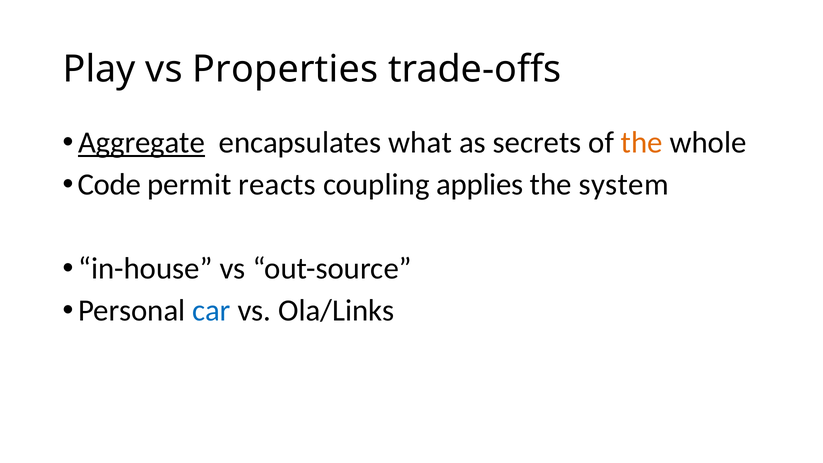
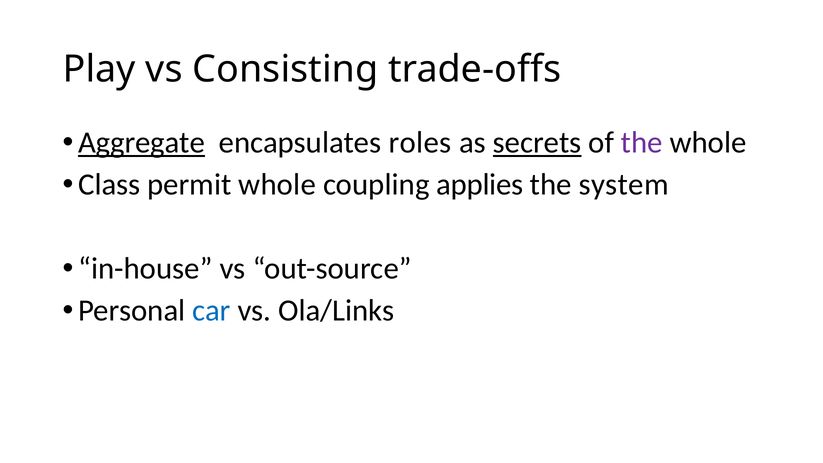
Properties: Properties -> Consisting
what: what -> roles
secrets underline: none -> present
the at (642, 143) colour: orange -> purple
Code: Code -> Class
permit reacts: reacts -> whole
